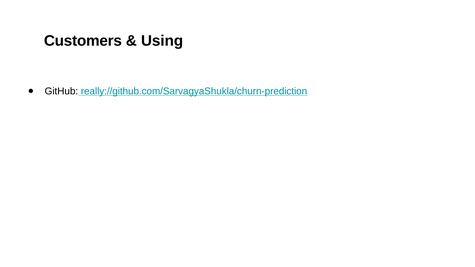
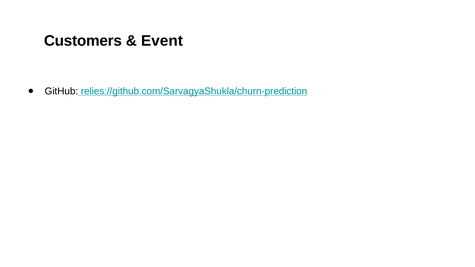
Using: Using -> Event
really://github.com/SarvagyaShukla/churn-prediction: really://github.com/SarvagyaShukla/churn-prediction -> relies://github.com/SarvagyaShukla/churn-prediction
